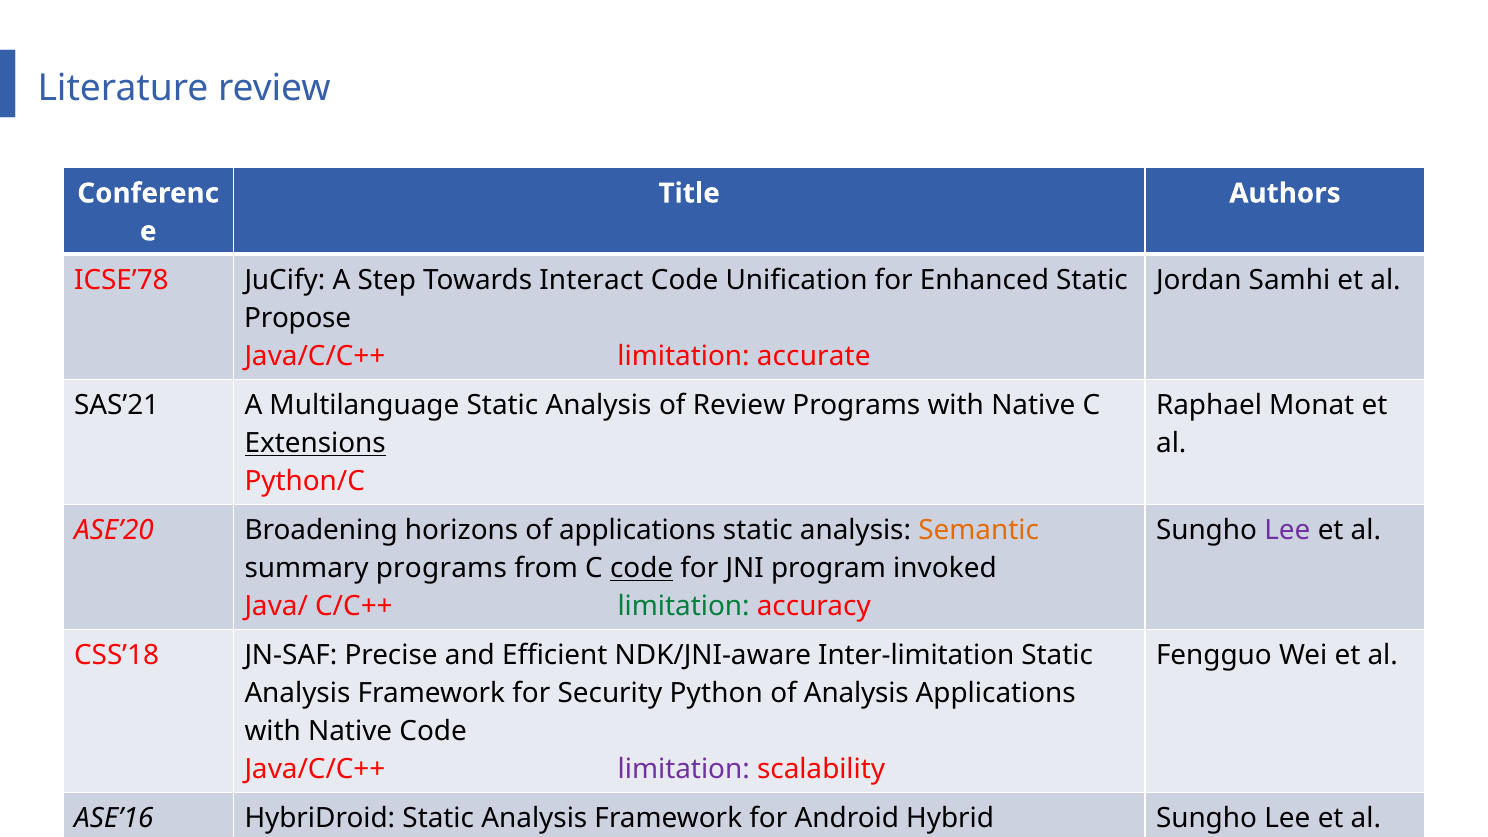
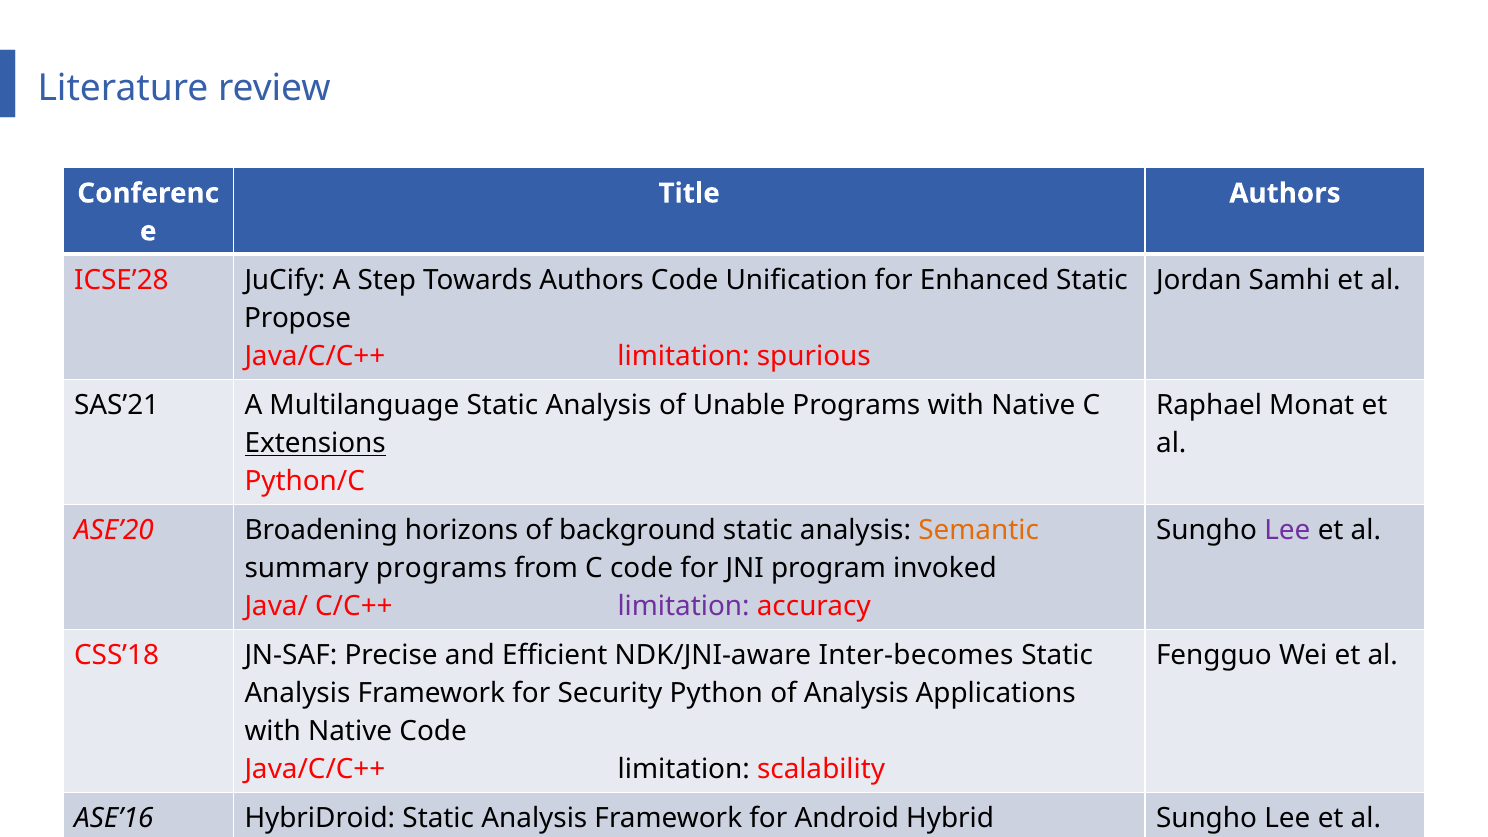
ICSE’78: ICSE’78 -> ICSE’28
Towards Interact: Interact -> Authors
accurate: accurate -> spurious
of Review: Review -> Unable
of applications: applications -> background
code at (642, 569) underline: present -> none
limitation at (684, 607) colour: green -> purple
Inter-limitation: Inter-limitation -> Inter-becomes
limitation at (684, 770) colour: purple -> black
